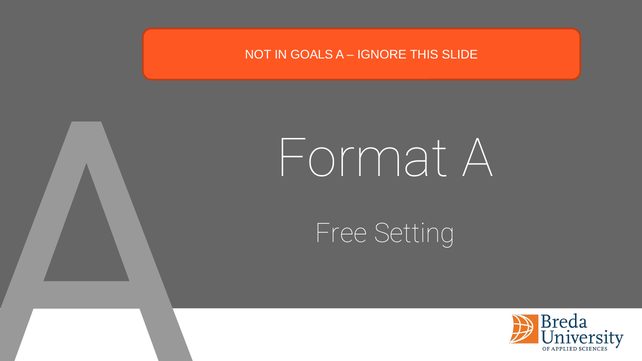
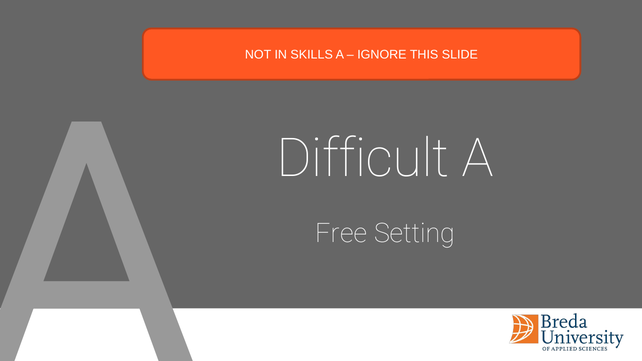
GOALS: GOALS -> SKILLS
Format: Format -> Difficult
